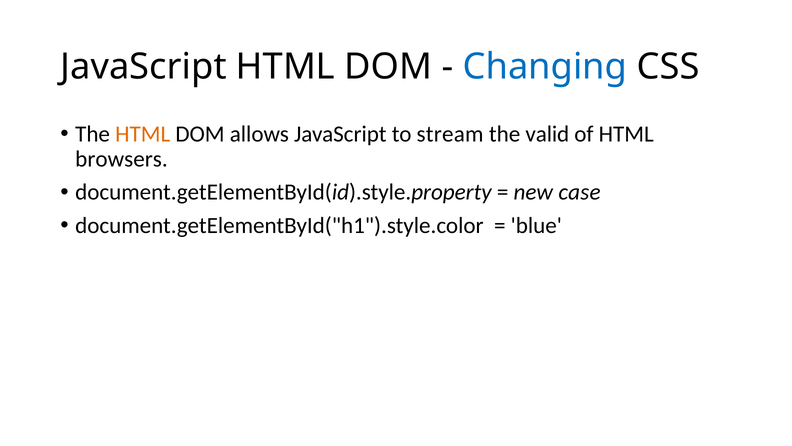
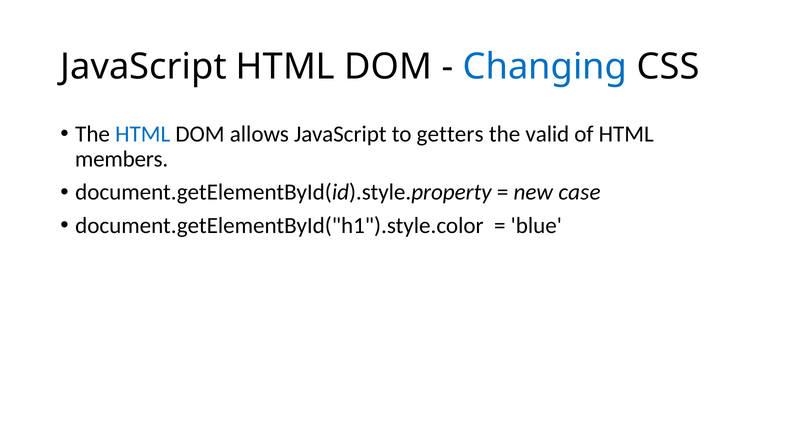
HTML at (143, 134) colour: orange -> blue
stream: stream -> getters
browsers: browsers -> members
